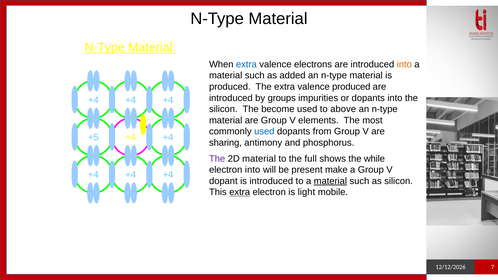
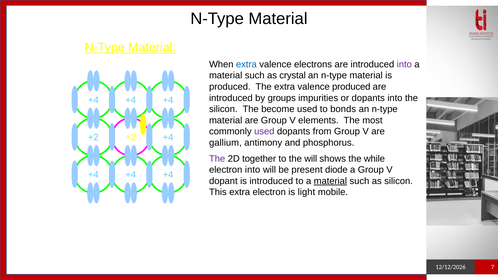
into at (404, 64) colour: orange -> purple
added: added -> crystal
above: above -> bonds
used at (264, 132) colour: blue -> purple
+5 at (93, 138): +5 -> +2
+4 at (131, 138): +4 -> +2
sharing: sharing -> gallium
2D material: material -> together
the full: full -> will
make: make -> diode
extra at (240, 192) underline: present -> none
